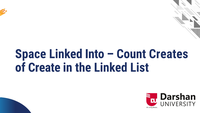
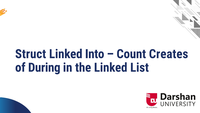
Space: Space -> Struct
Create: Create -> During
